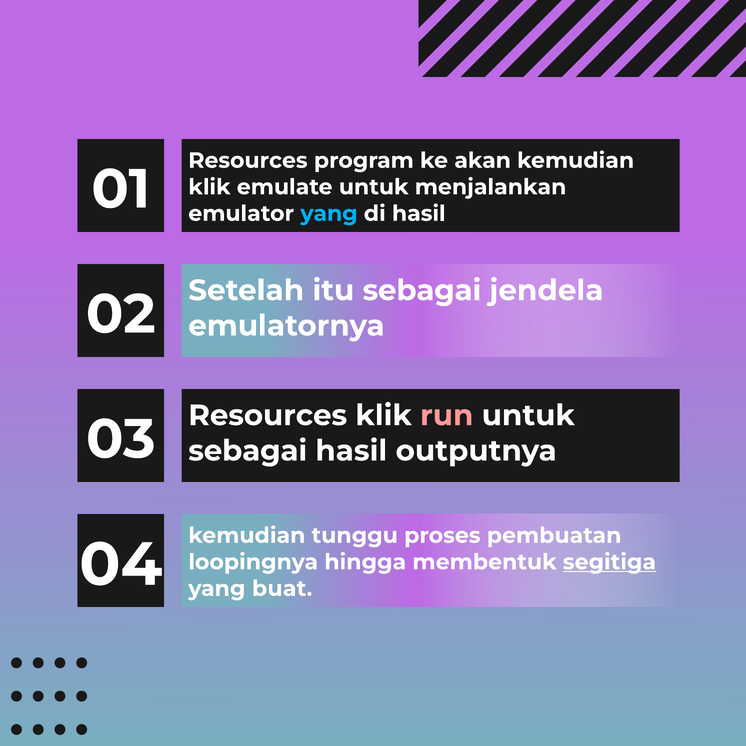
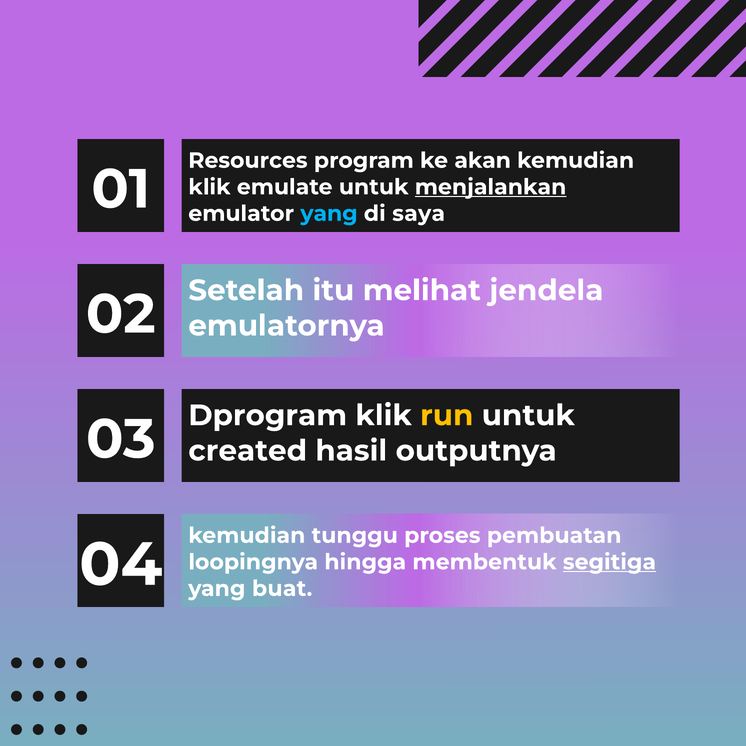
menjalankan underline: none -> present
di hasil: hasil -> saya
itu sebagai: sebagai -> melihat
Resources at (268, 415): Resources -> Dprogram
run colour: pink -> yellow
sebagai at (248, 451): sebagai -> created
